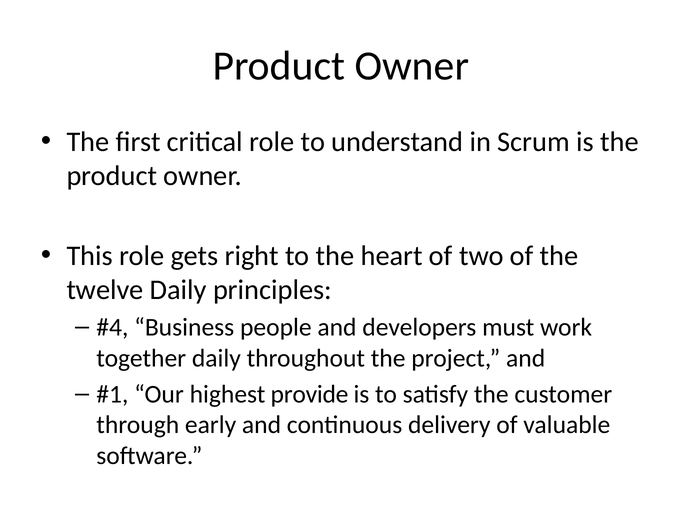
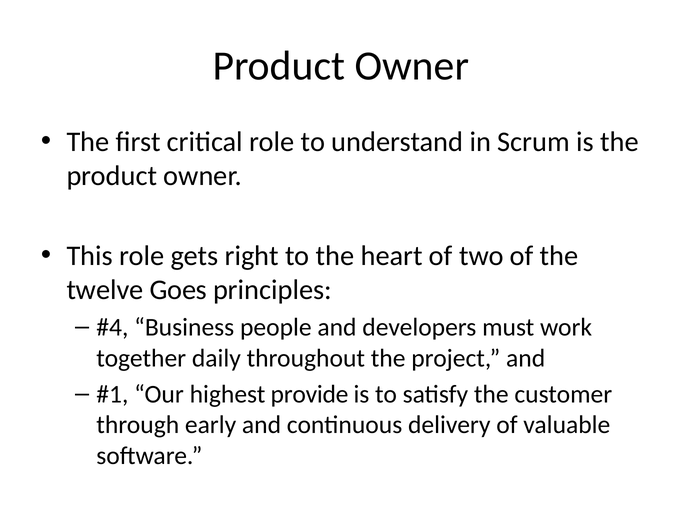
twelve Daily: Daily -> Goes
